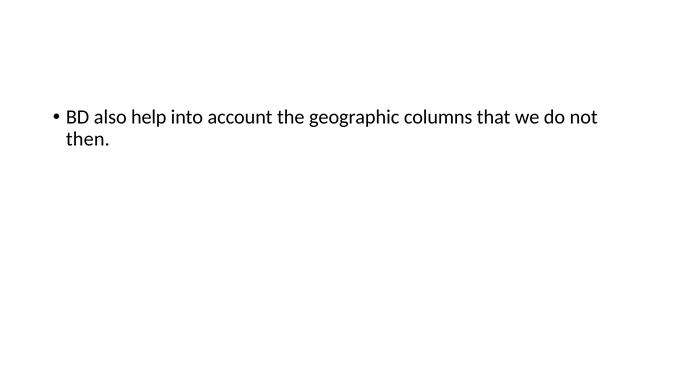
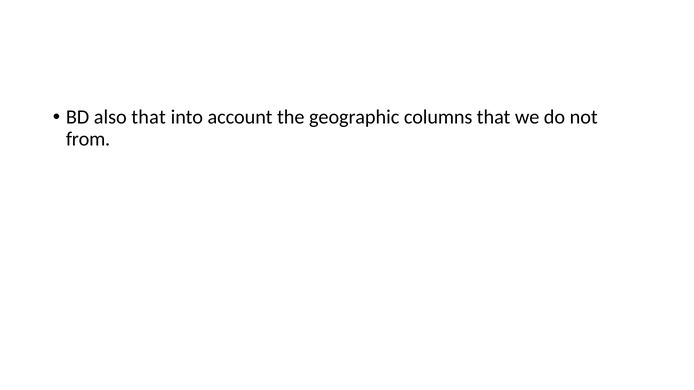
also help: help -> that
then: then -> from
